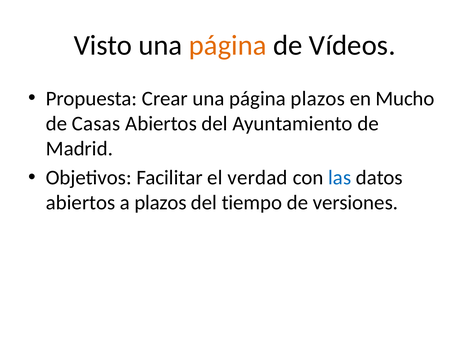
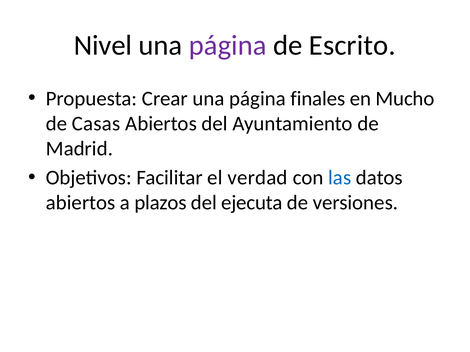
Visto: Visto -> Nivel
página at (228, 45) colour: orange -> purple
Vídeos: Vídeos -> Escrito
página plazos: plazos -> finales
tiempo: tiempo -> ejecuta
